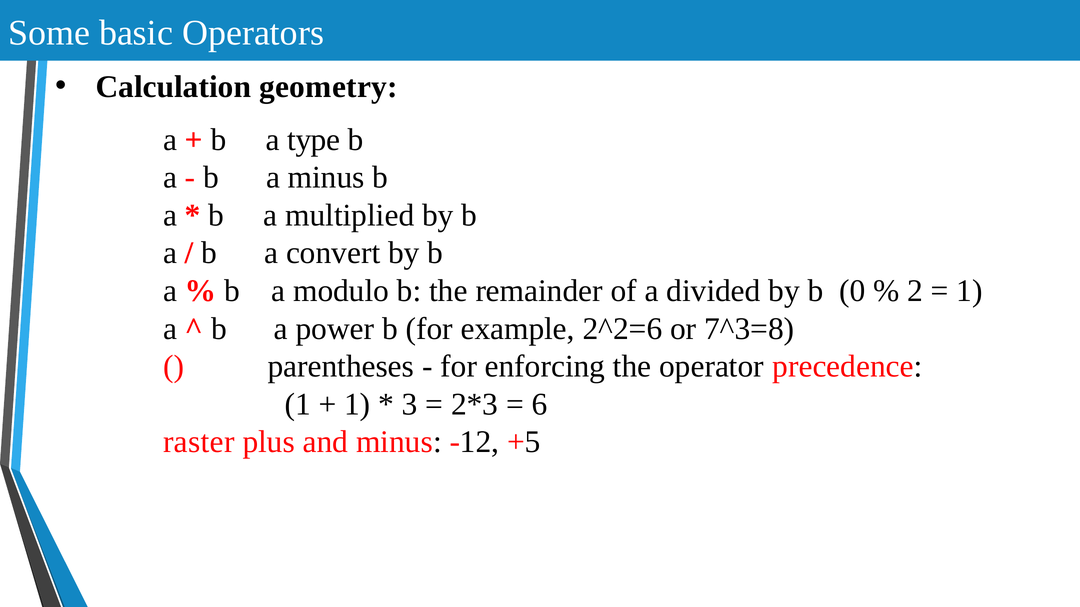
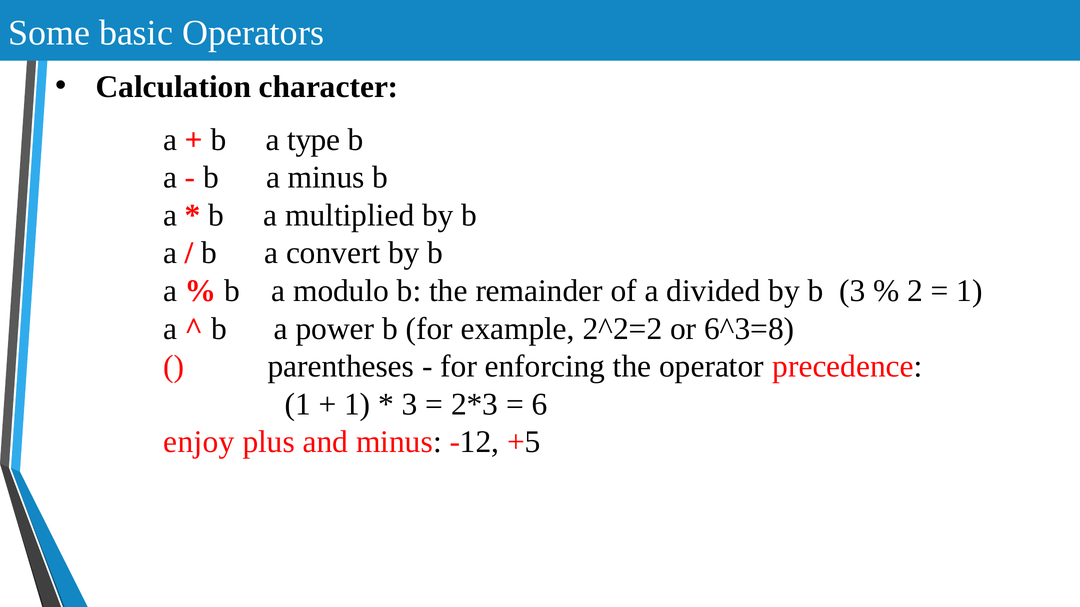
geometry: geometry -> character
b 0: 0 -> 3
2^2=6: 2^2=6 -> 2^2=2
7^3=8: 7^3=8 -> 6^3=8
raster: raster -> enjoy
